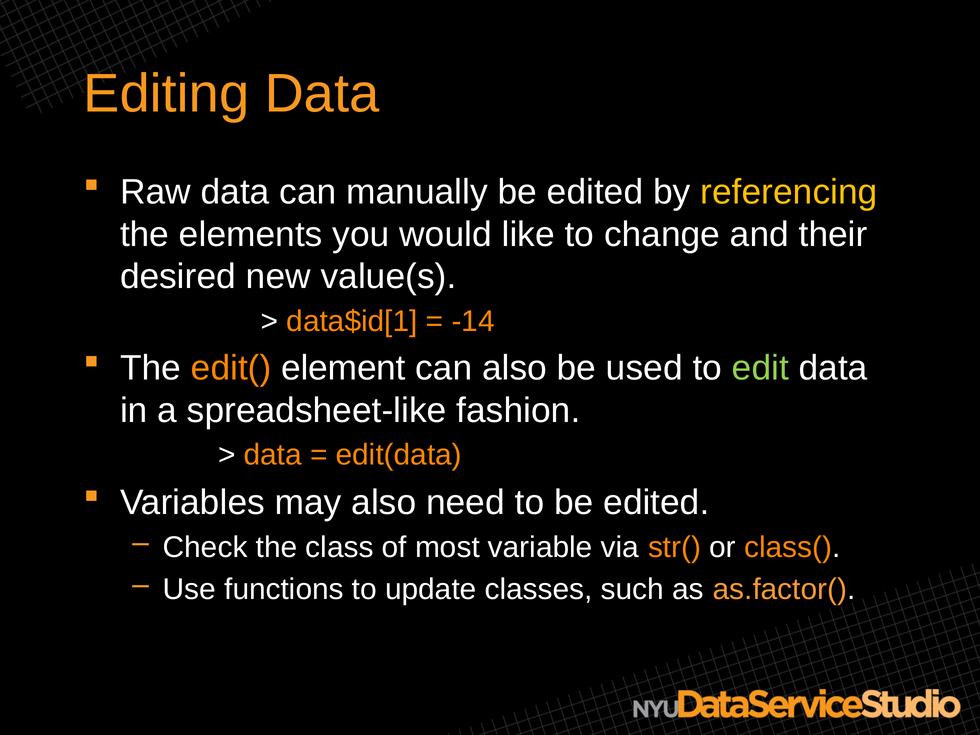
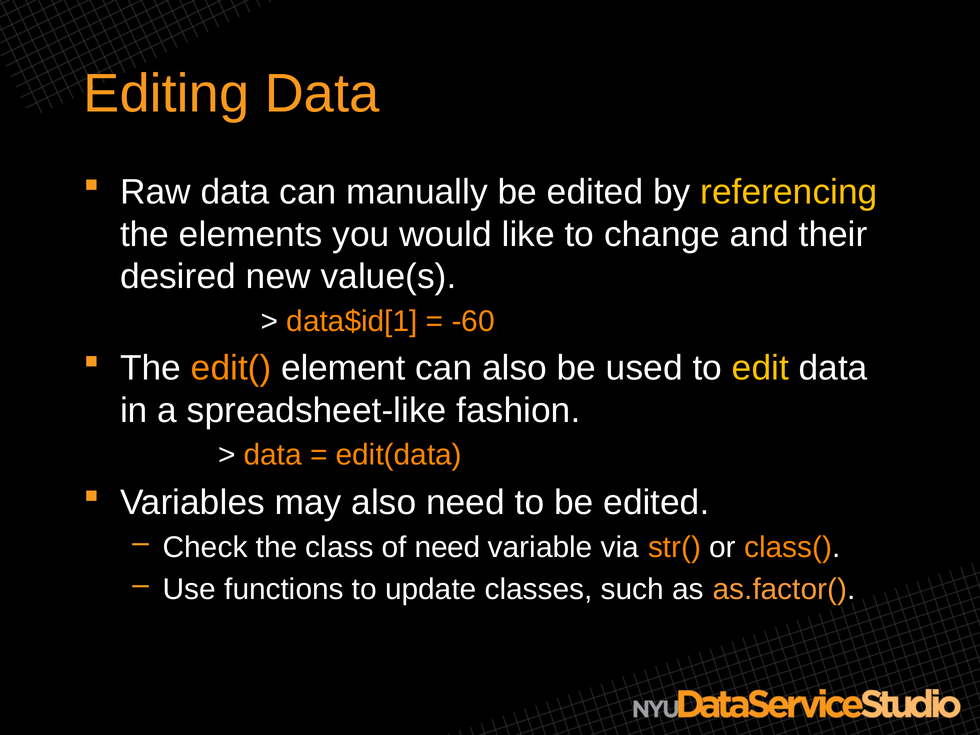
-14: -14 -> -60
edit colour: light green -> yellow
of most: most -> need
